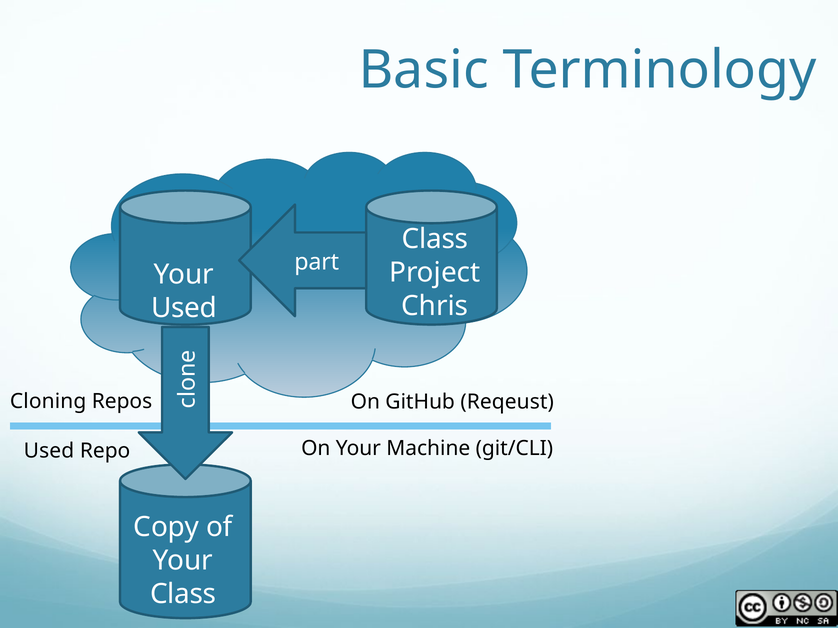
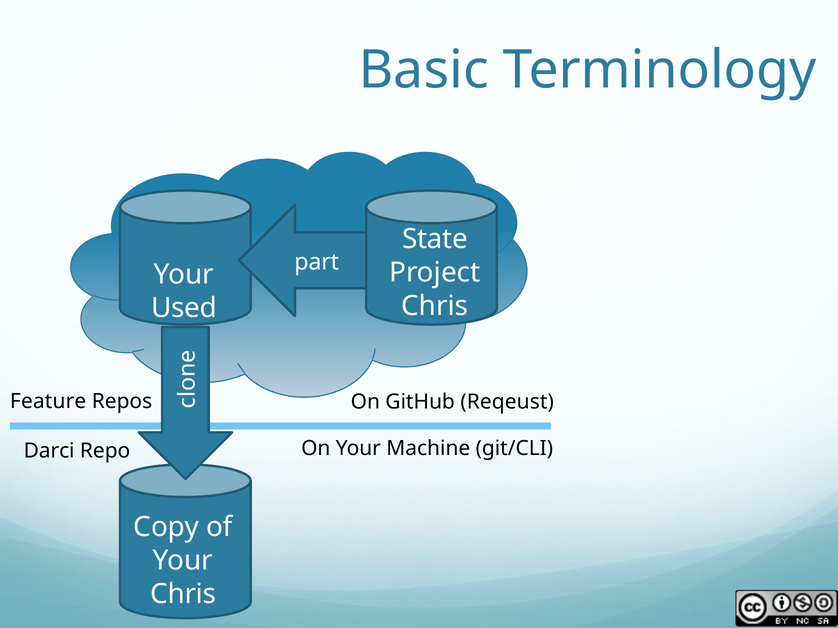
Class at (435, 239): Class -> State
Cloning: Cloning -> Feature
Used at (49, 451): Used -> Darci
Class at (183, 595): Class -> Chris
